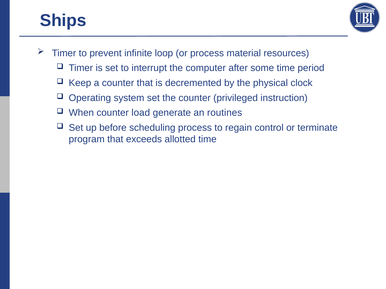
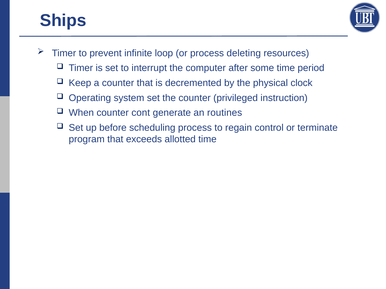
material: material -> deleting
load: load -> cont
